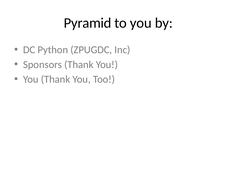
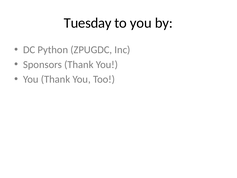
Pyramid: Pyramid -> Tuesday
